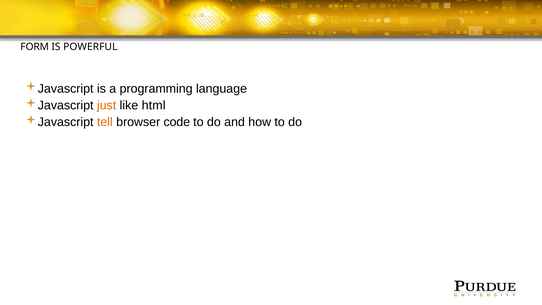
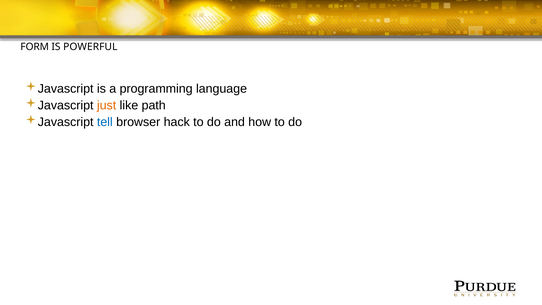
html: html -> path
tell colour: orange -> blue
code: code -> hack
